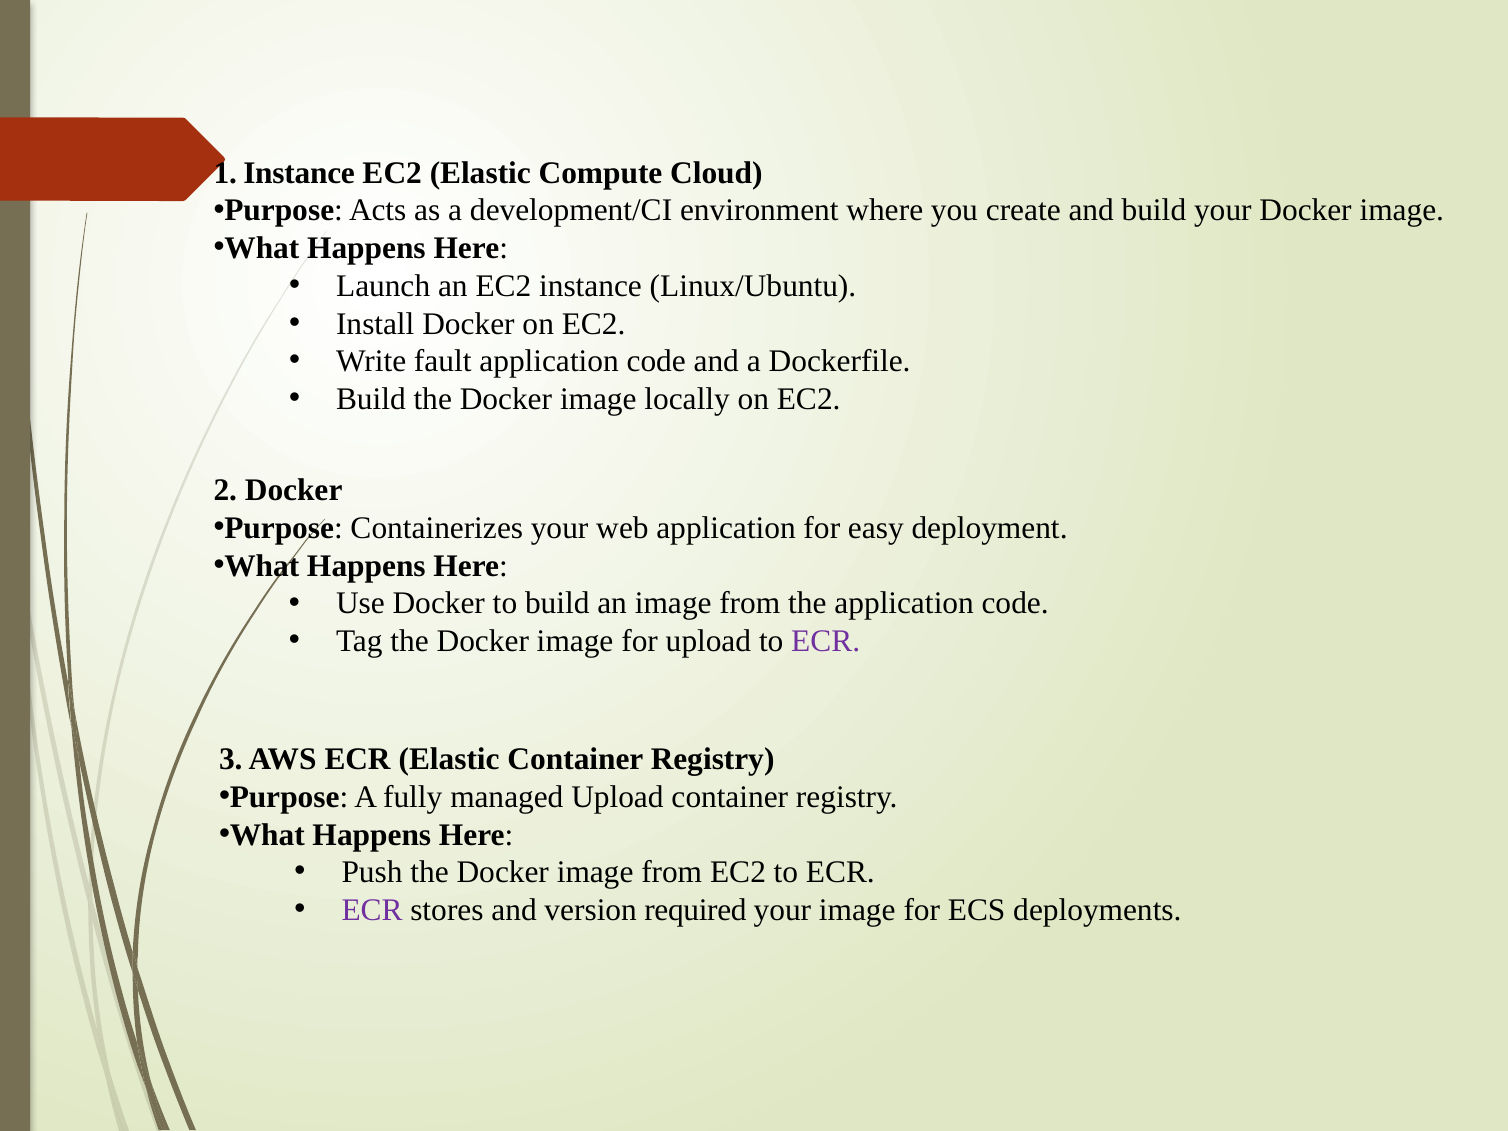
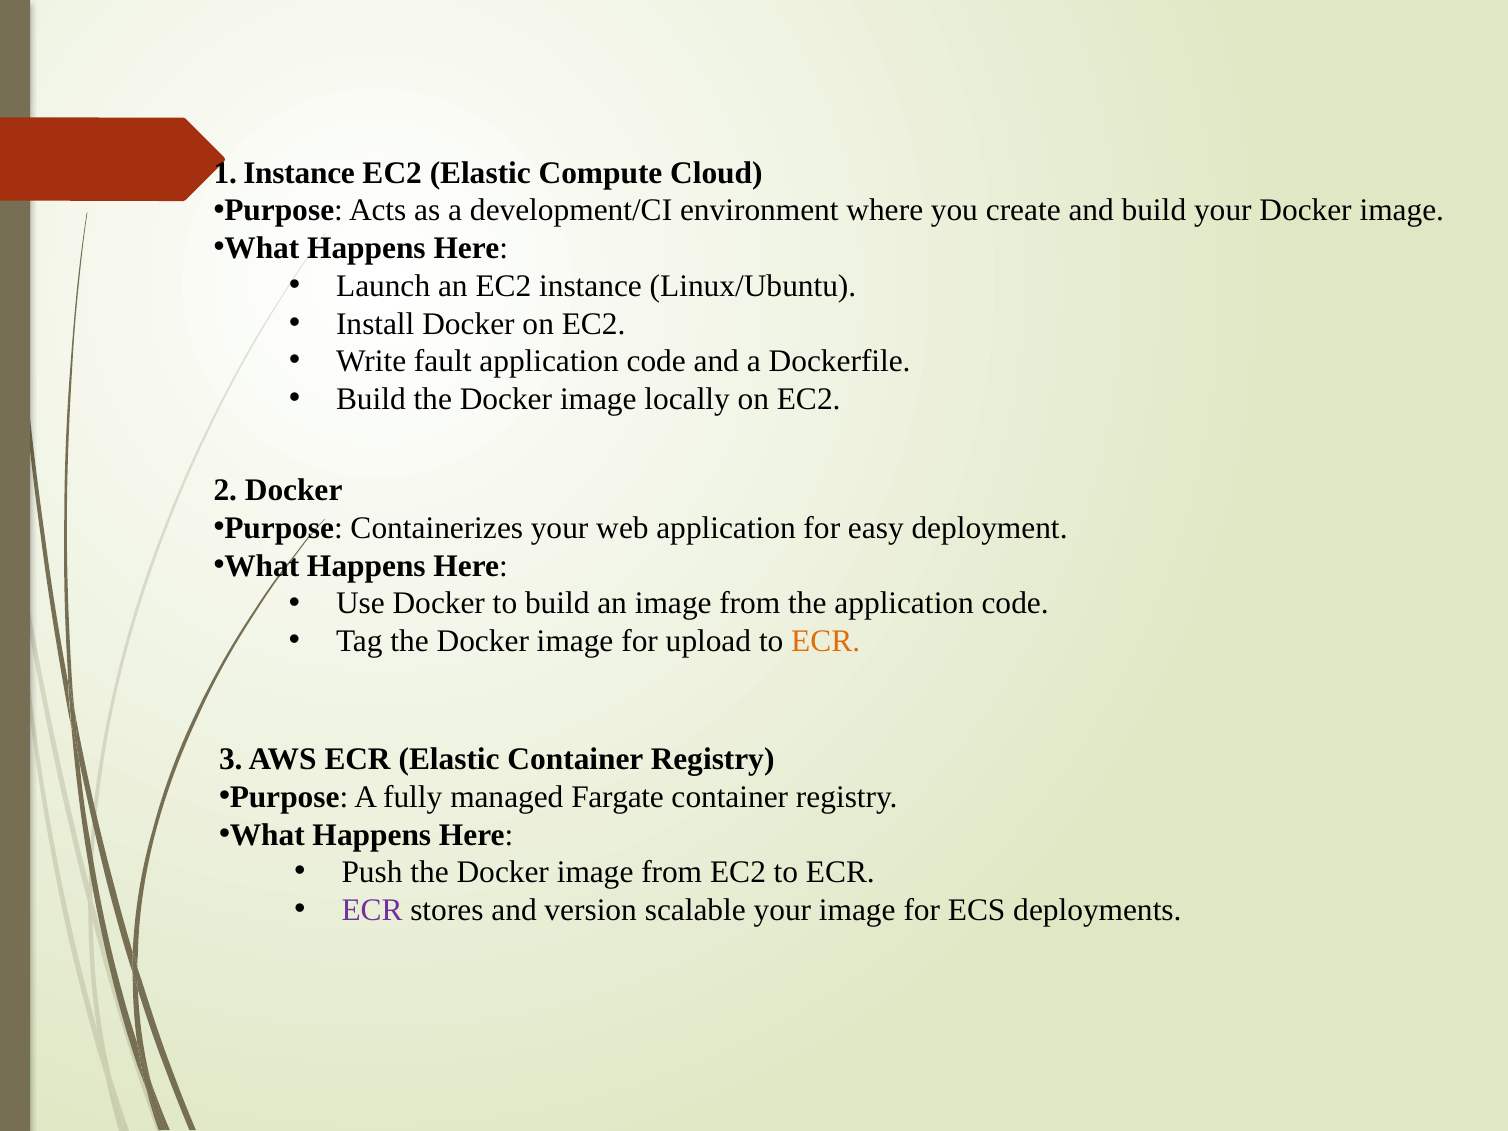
ECR at (826, 641) colour: purple -> orange
managed Upload: Upload -> Fargate
required: required -> scalable
